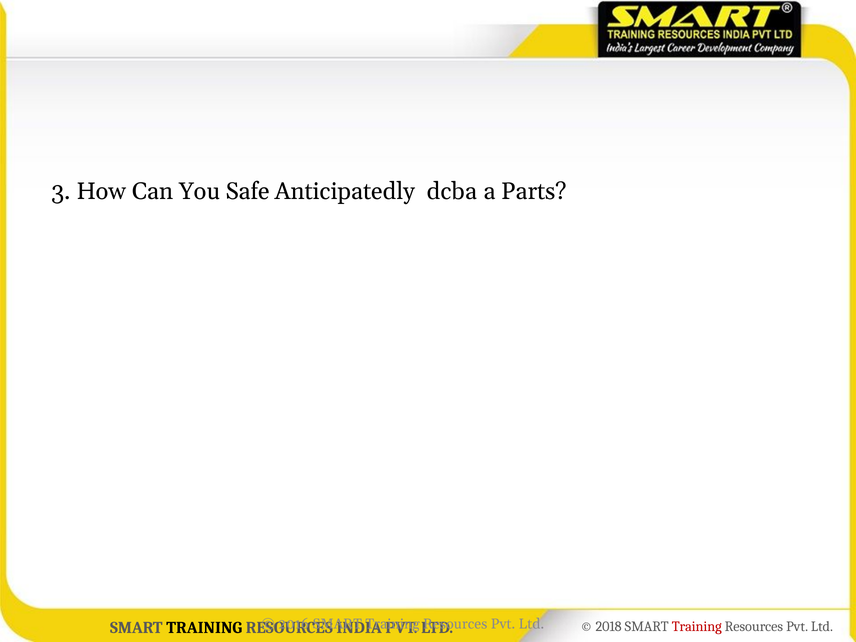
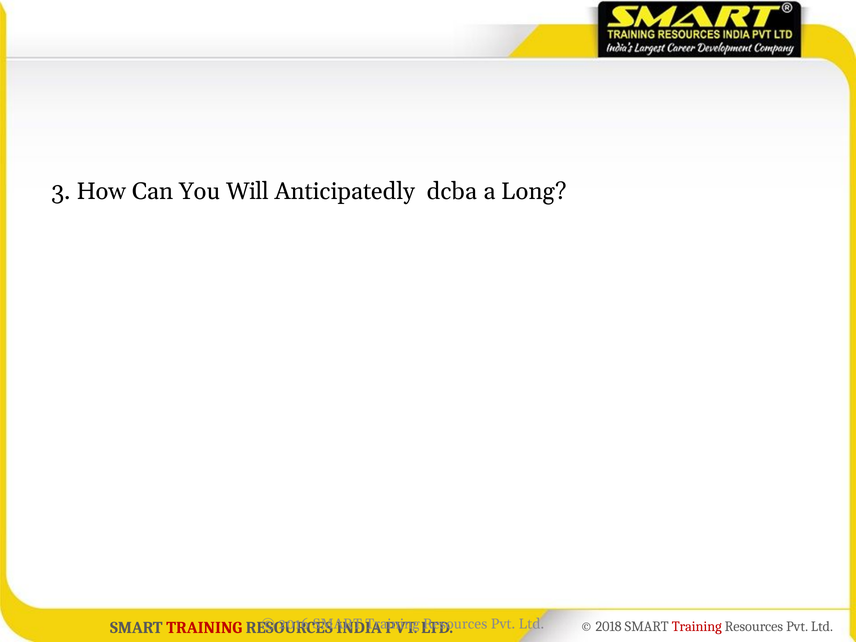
Safe: Safe -> Will
Parts: Parts -> Long
TRAINING at (204, 628) colour: black -> red
